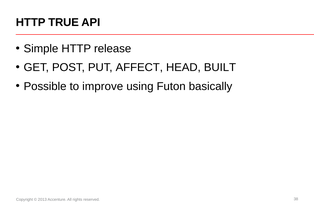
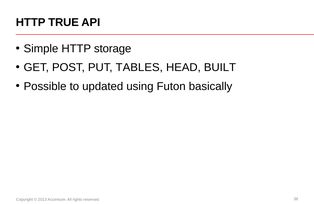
release: release -> storage
AFFECT: AFFECT -> TABLES
improve: improve -> updated
